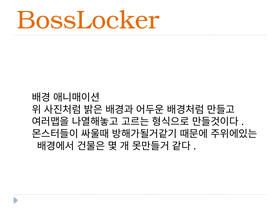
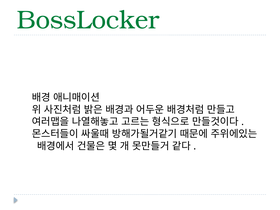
BossLocker colour: orange -> green
